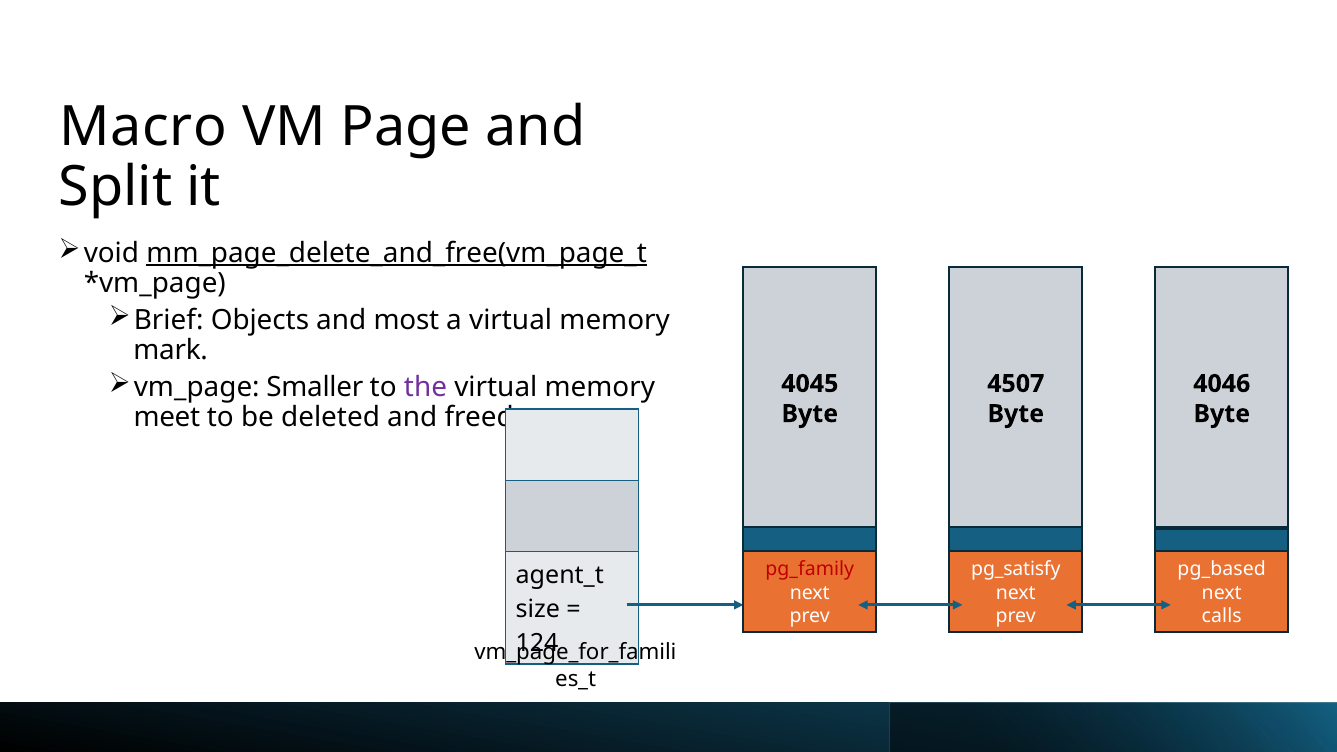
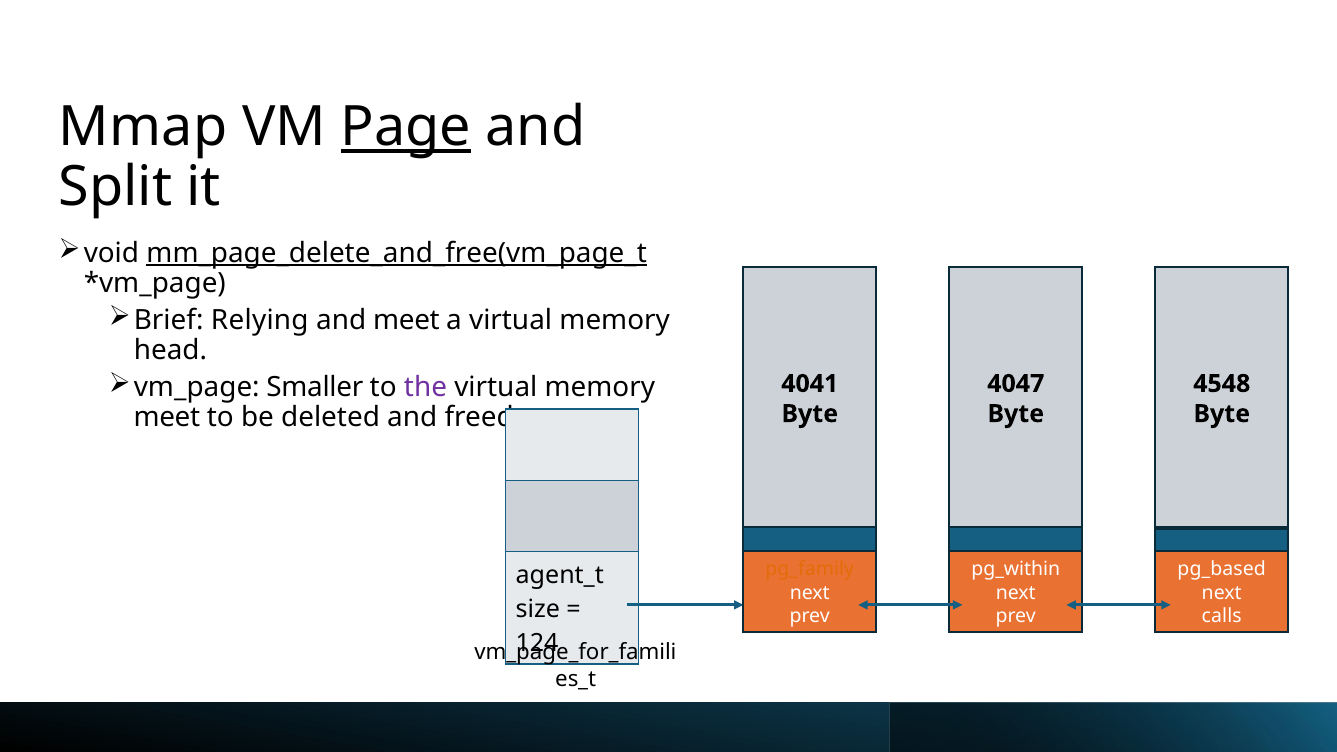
Macro: Macro -> Mmap
Page underline: none -> present
Objects: Objects -> Relying
and most: most -> meet
mark: mark -> head
4045: 4045 -> 4041
4507: 4507 -> 4047
4046: 4046 -> 4548
pg_family colour: red -> orange
pg_satisfy: pg_satisfy -> pg_within
